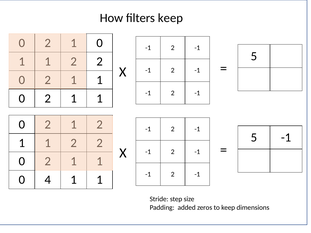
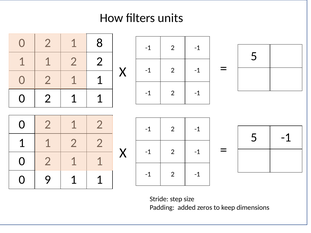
filters keep: keep -> units
0 at (100, 43): 0 -> 8
4: 4 -> 9
